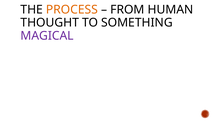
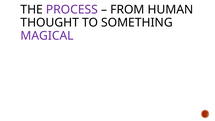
PROCESS colour: orange -> purple
